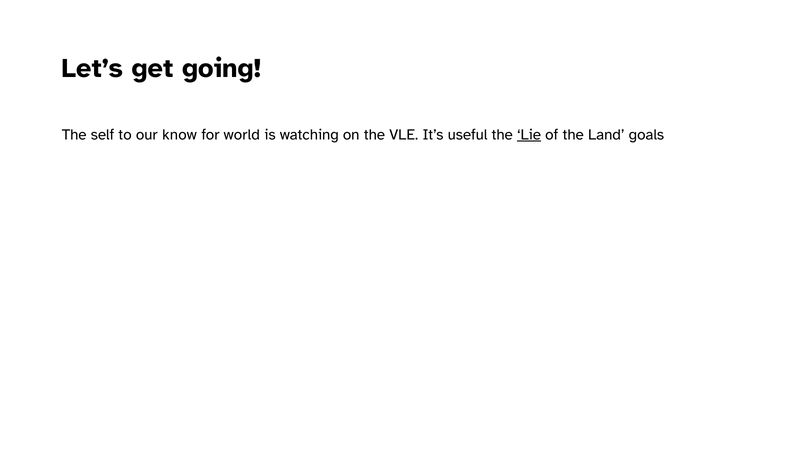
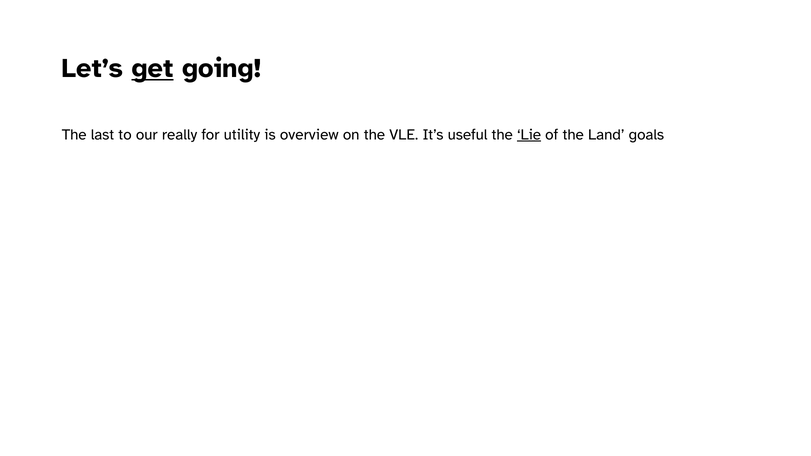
get underline: none -> present
self: self -> last
know: know -> really
world: world -> utility
watching: watching -> overview
